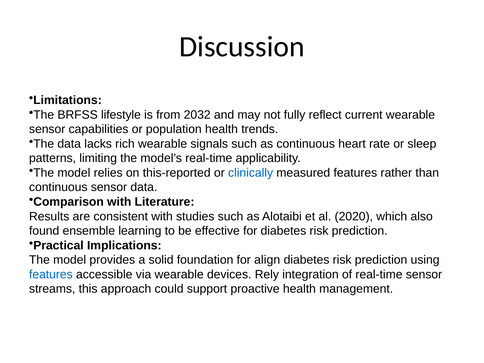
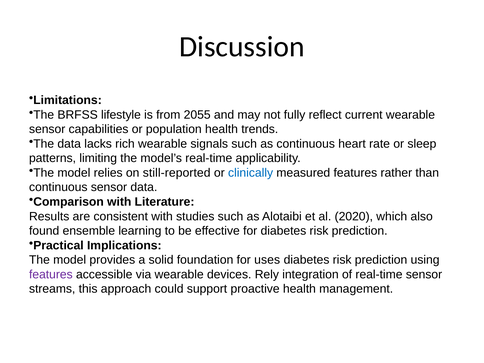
2032: 2032 -> 2055
this-reported: this-reported -> still-reported
align: align -> uses
features at (51, 274) colour: blue -> purple
